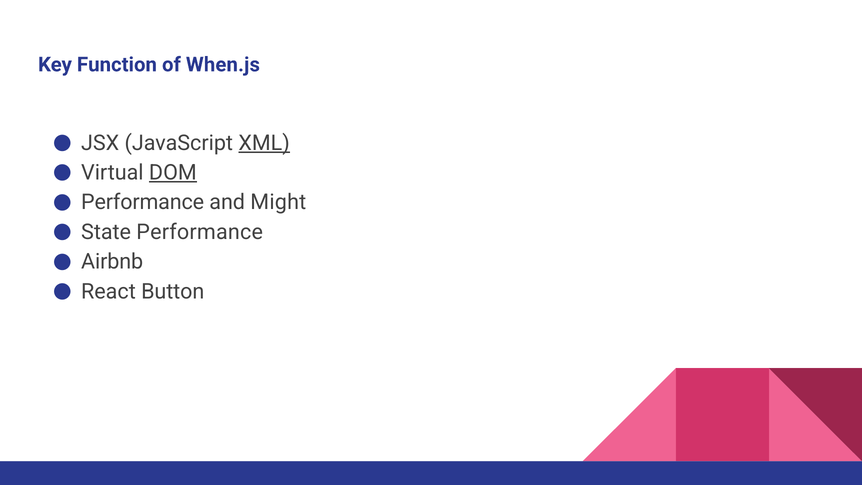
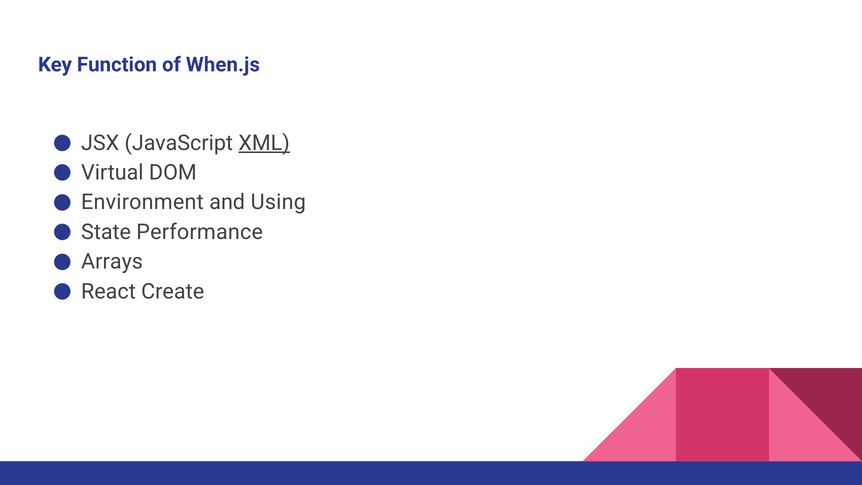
DOM underline: present -> none
Performance at (143, 202): Performance -> Environment
Might: Might -> Using
Airbnb: Airbnb -> Arrays
Button: Button -> Create
